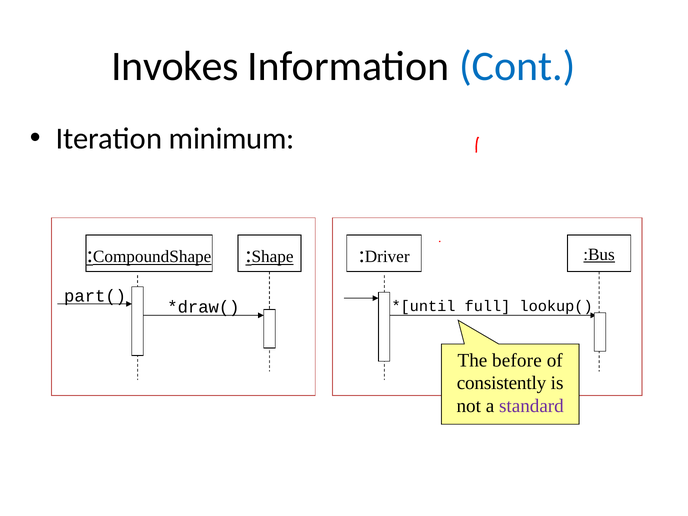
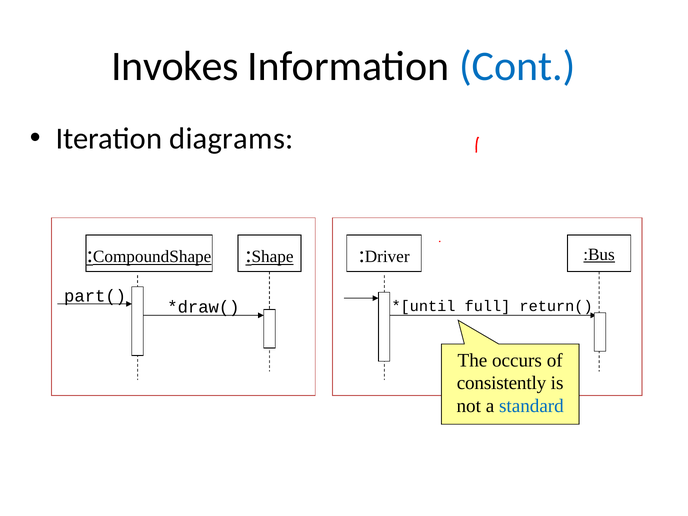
minimum: minimum -> diagrams
lookup(: lookup( -> return(
before: before -> occurs
standard colour: purple -> blue
